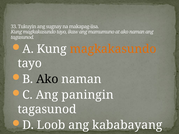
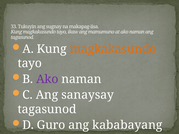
Ako at (47, 79) colour: black -> purple
paningin: paningin -> sanaysay
Loob: Loob -> Guro
